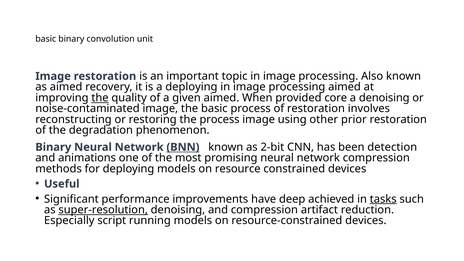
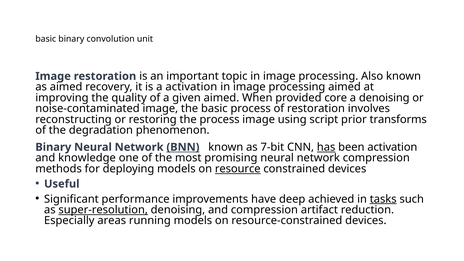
a deploying: deploying -> activation
the at (100, 98) underline: present -> none
other: other -> script
prior restoration: restoration -> transforms
2-bit: 2-bit -> 7-bit
has underline: none -> present
been detection: detection -> activation
animations: animations -> knowledge
resource underline: none -> present
script: script -> areas
